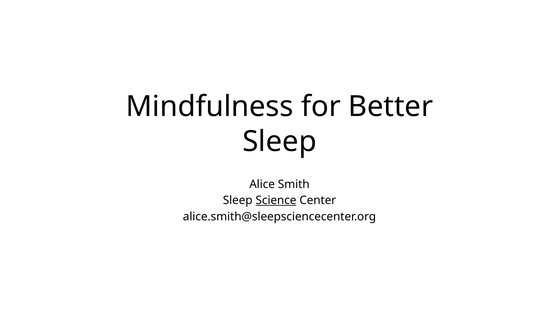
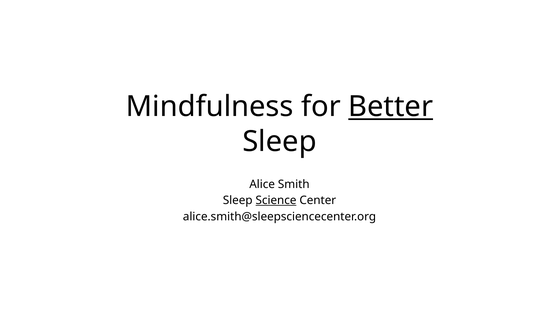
Better underline: none -> present
